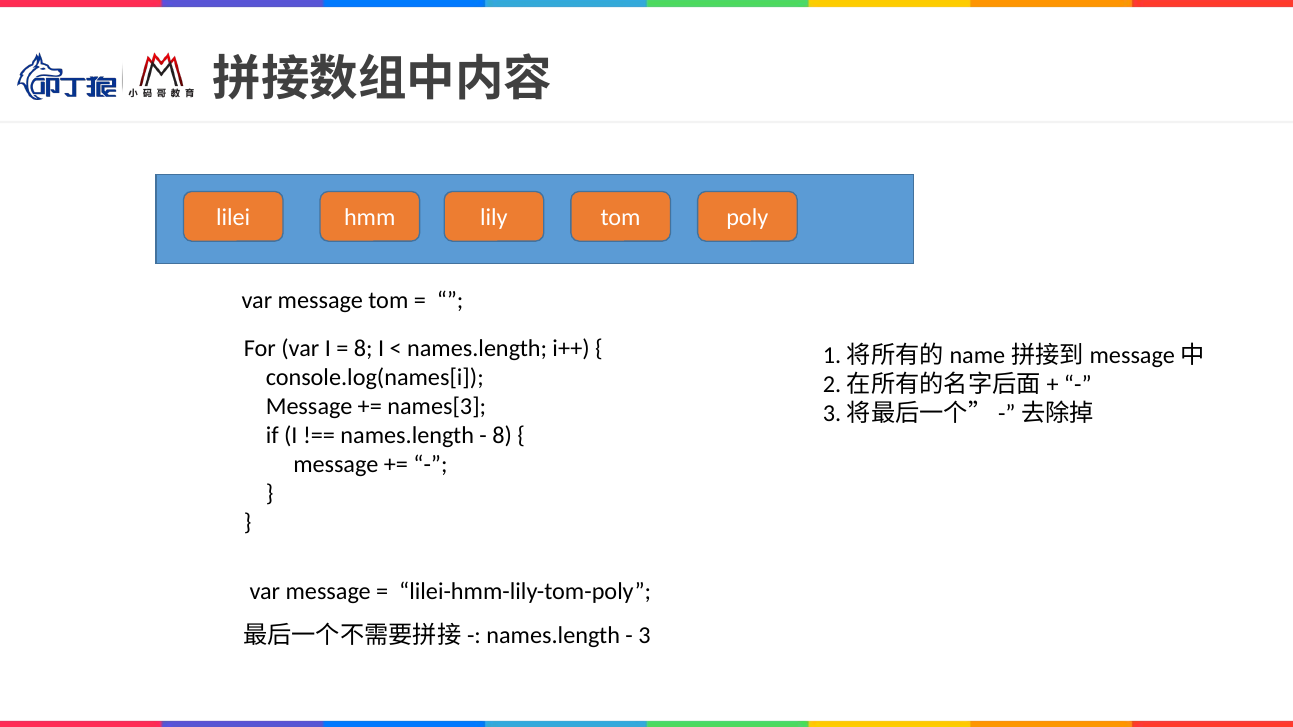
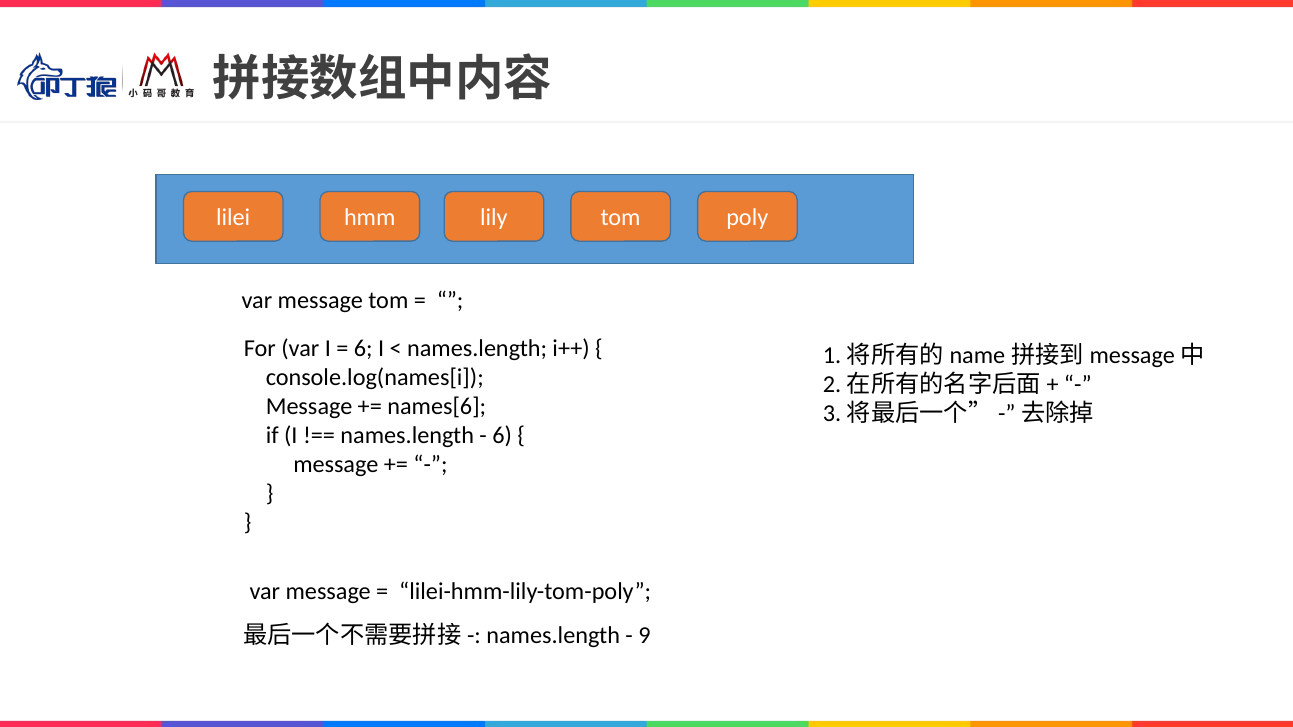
8 at (363, 349): 8 -> 6
names[3: names[3 -> names[6
8 at (502, 436): 8 -> 6
3: 3 -> 9
